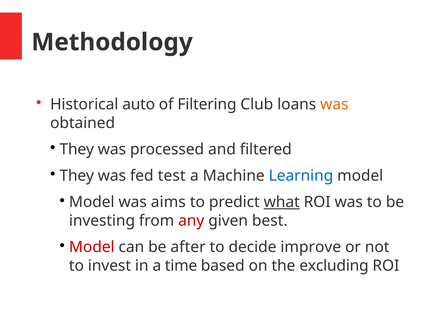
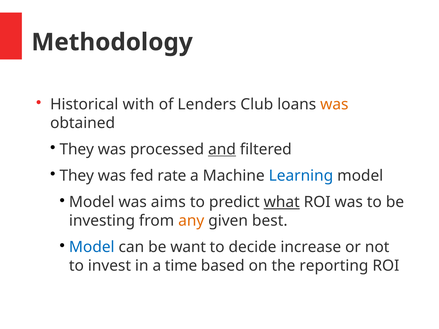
auto: auto -> with
Filtering: Filtering -> Lenders
and underline: none -> present
test: test -> rate
any colour: red -> orange
Model at (92, 247) colour: red -> blue
after: after -> want
improve: improve -> increase
excluding: excluding -> reporting
